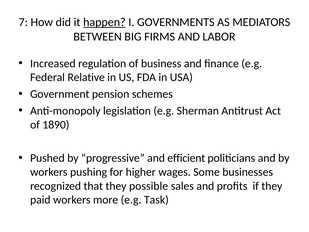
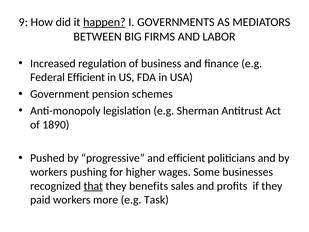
7: 7 -> 9
Federal Relative: Relative -> Efficient
that underline: none -> present
possible: possible -> benefits
